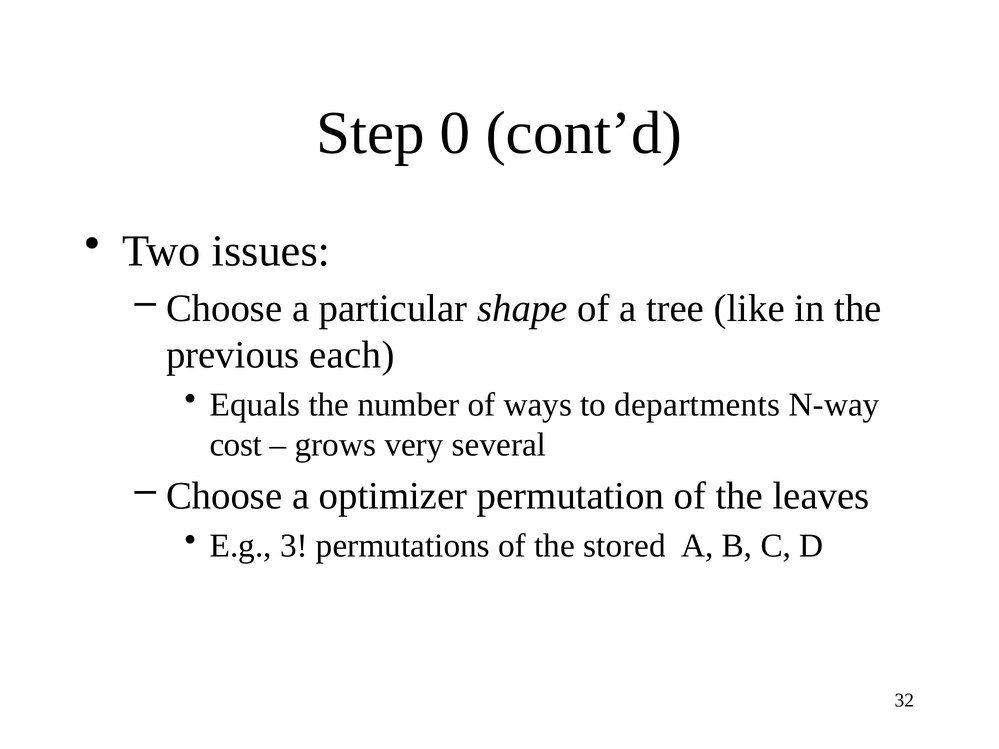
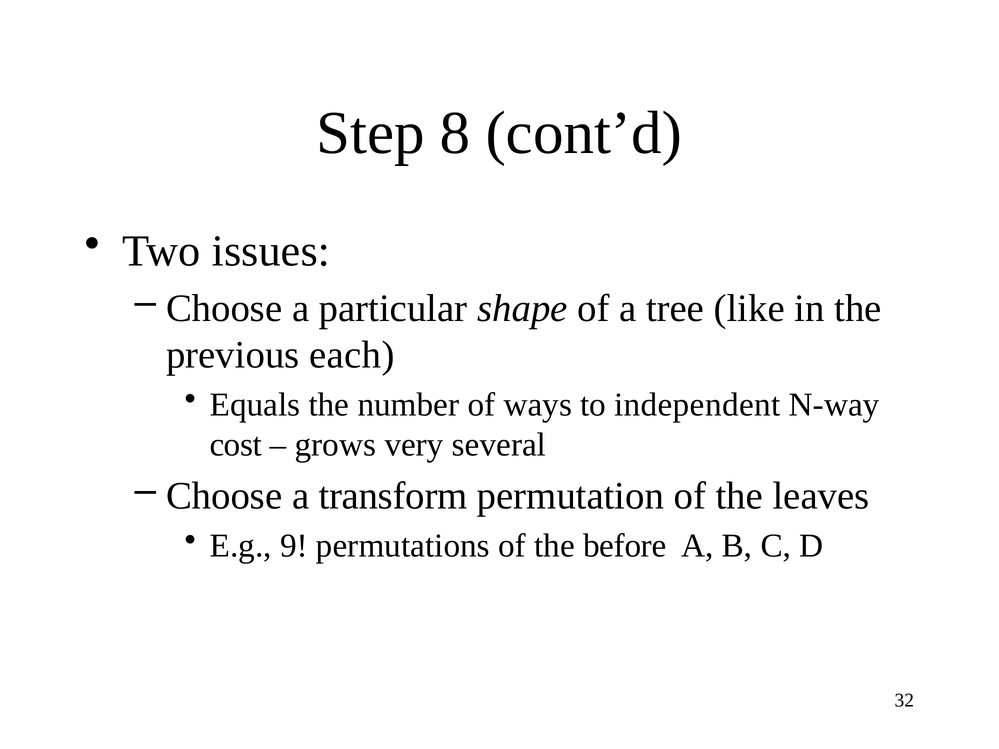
0: 0 -> 8
departments: departments -> independent
optimizer: optimizer -> transform
3: 3 -> 9
stored: stored -> before
